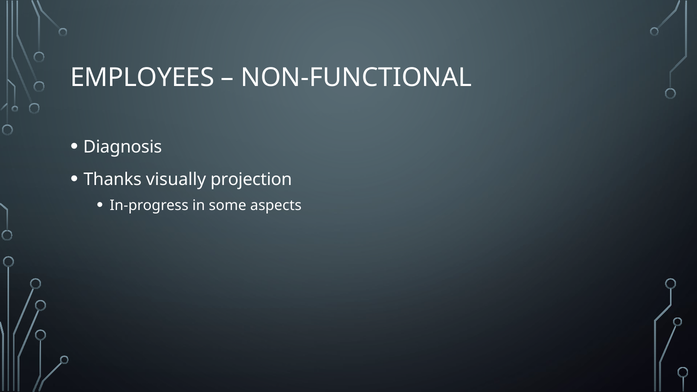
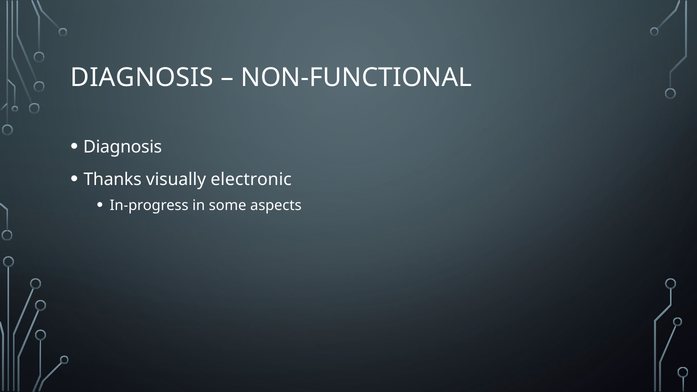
EMPLOYEES at (142, 77): EMPLOYEES -> DIAGNOSIS
projection: projection -> electronic
